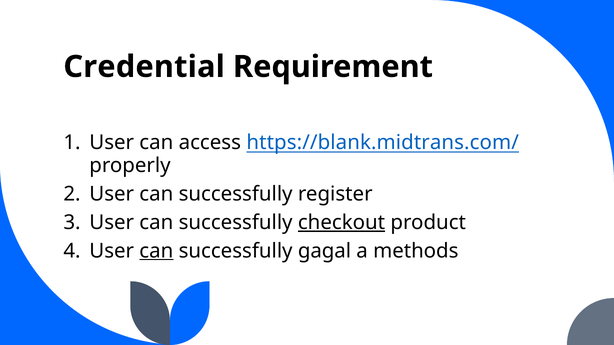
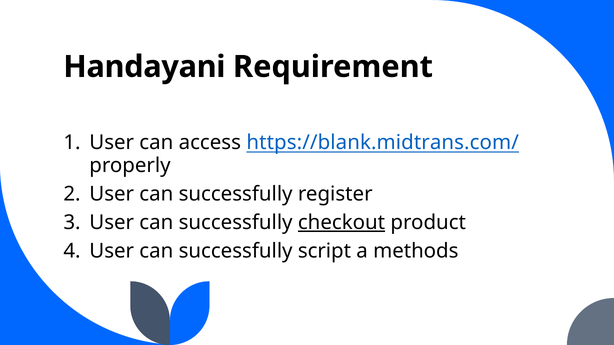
Credential: Credential -> Handayani
can at (156, 251) underline: present -> none
gagal: gagal -> script
